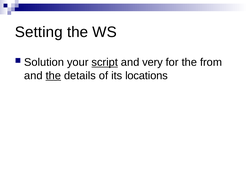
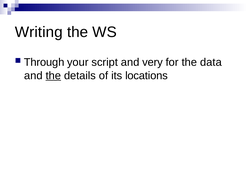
Setting: Setting -> Writing
Solution: Solution -> Through
script underline: present -> none
from: from -> data
